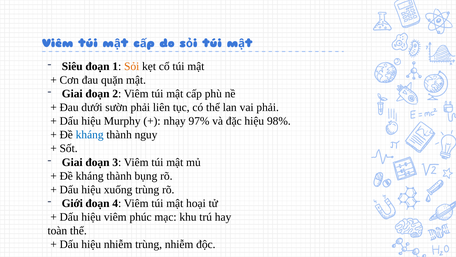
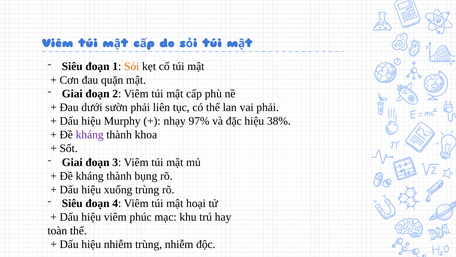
98%: 98% -> 38%
kháng at (90, 135) colour: blue -> purple
nguy: nguy -> khoa
Giới at (72, 203): Giới -> Siêu
